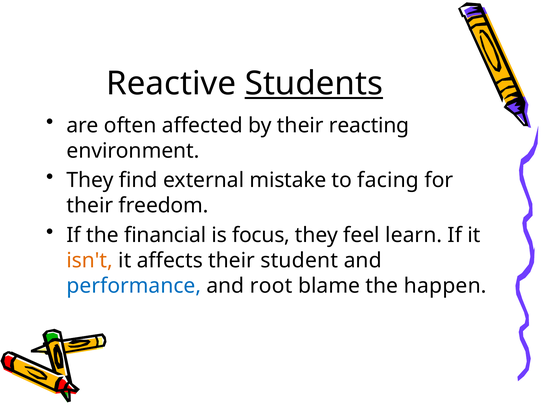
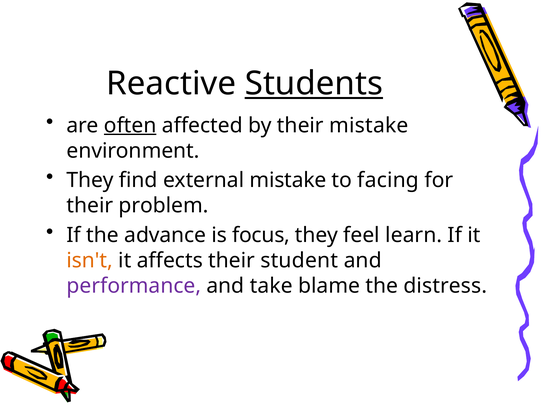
often underline: none -> present
their reacting: reacting -> mistake
freedom: freedom -> problem
financial: financial -> advance
performance colour: blue -> purple
root: root -> take
happen: happen -> distress
